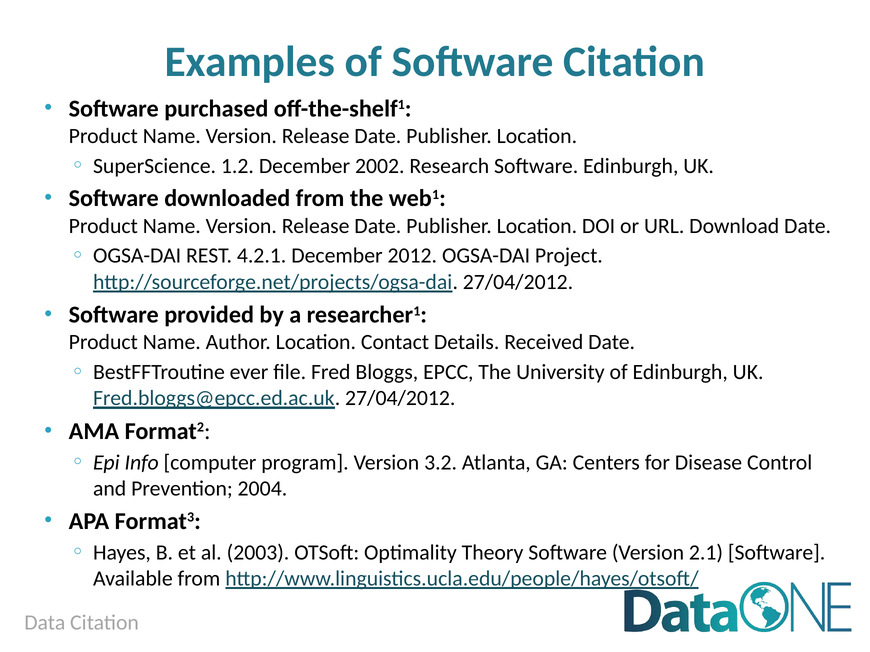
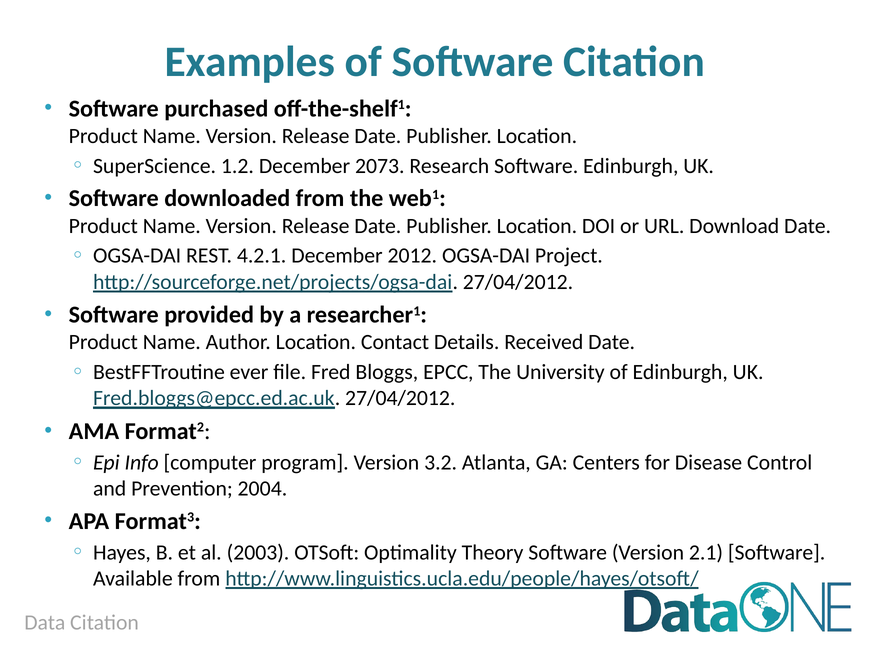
2002: 2002 -> 2073
